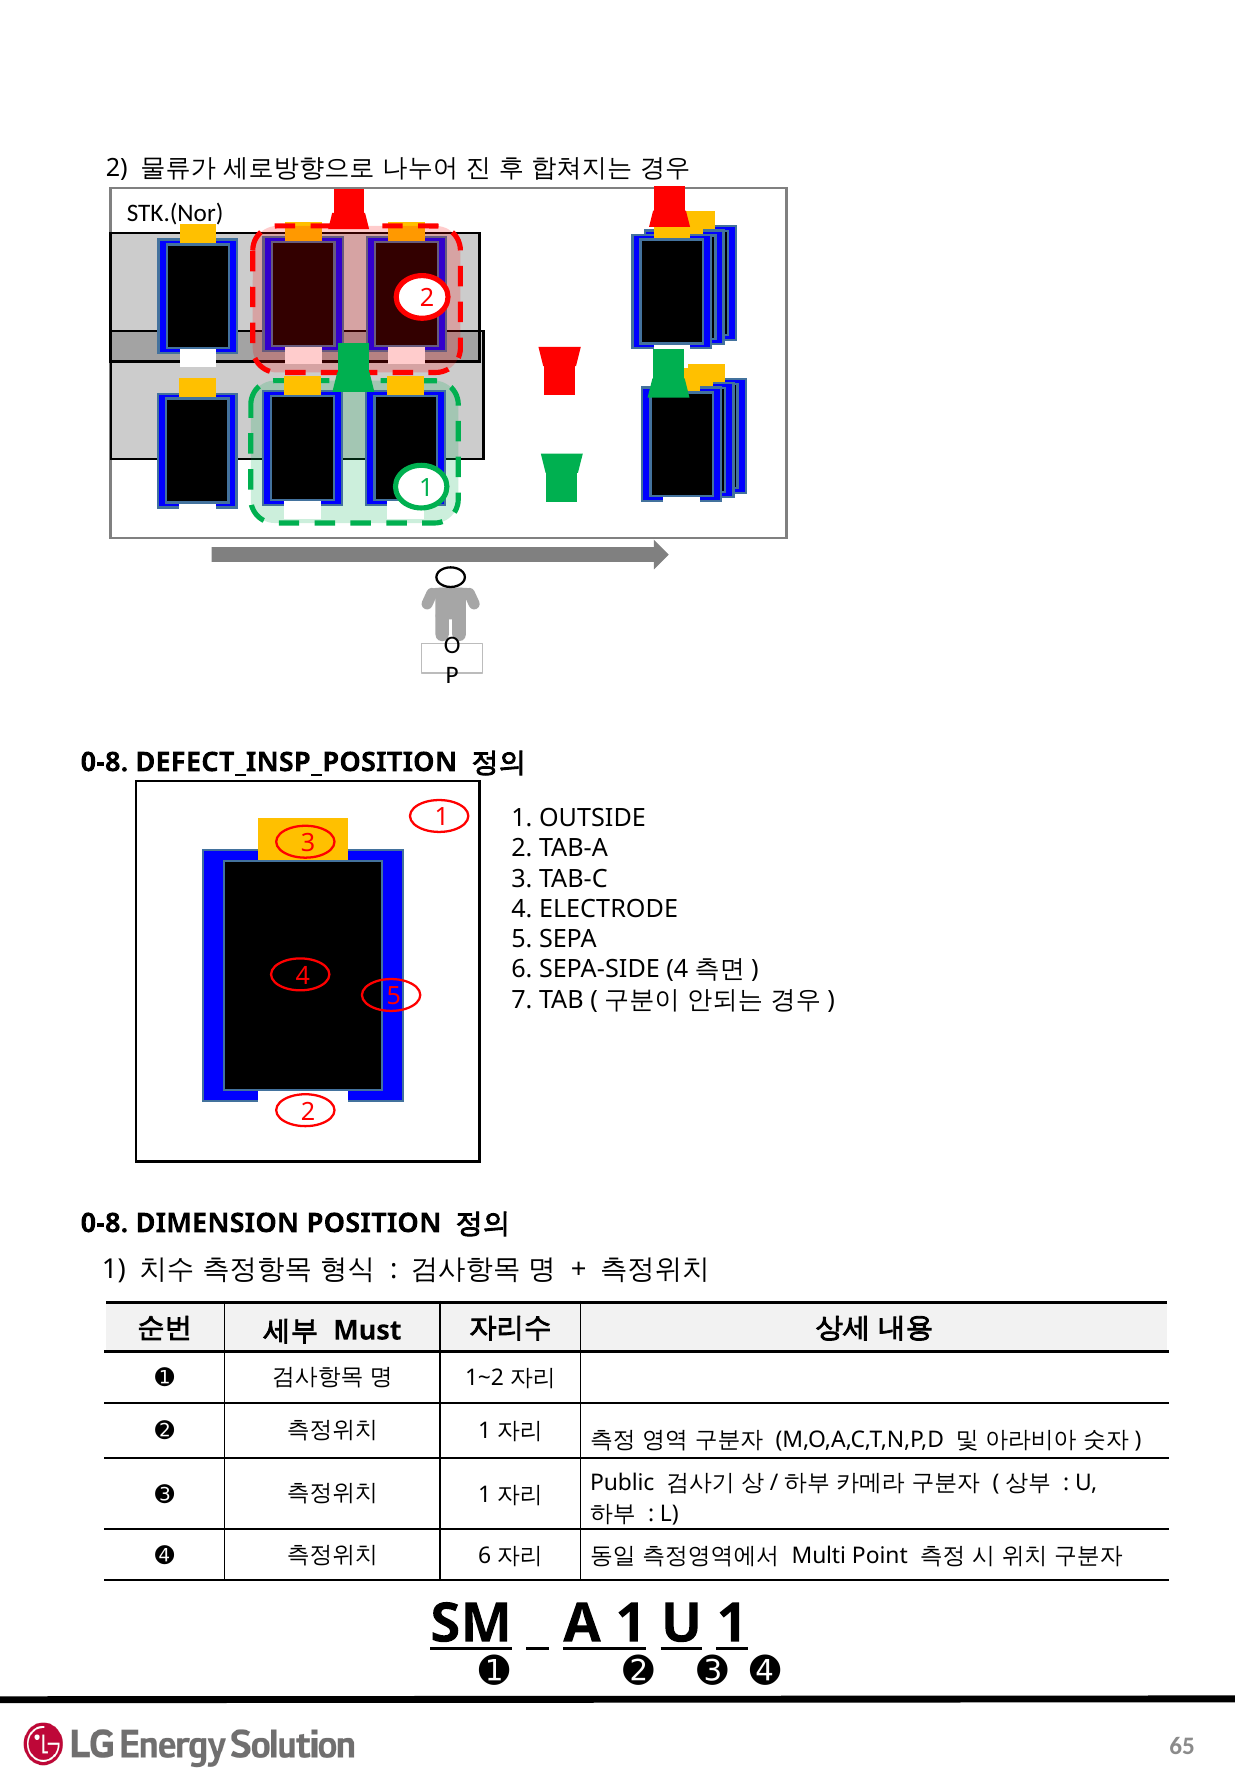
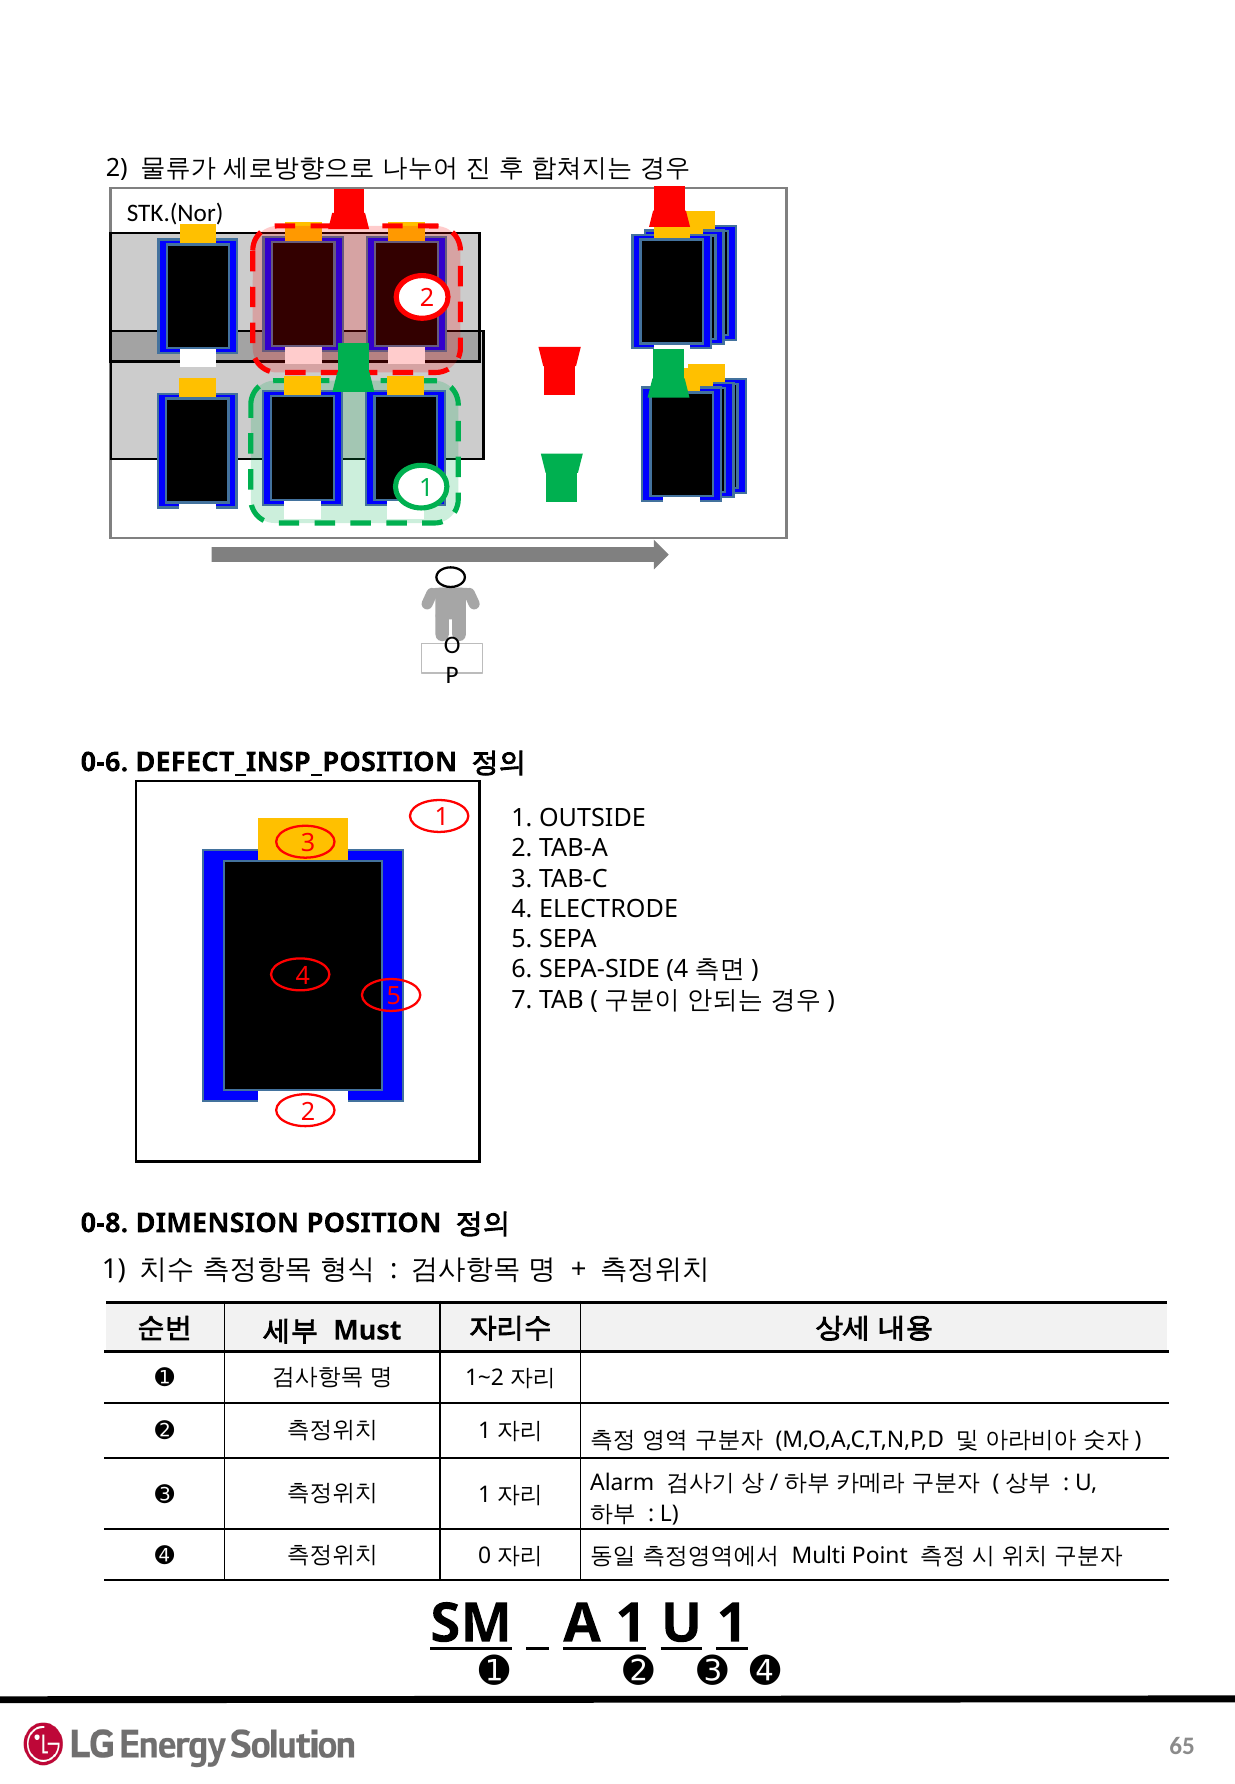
0-8 at (104, 762): 0-8 -> 0-6
Public: Public -> Alarm
6 at (485, 1556): 6 -> 0
